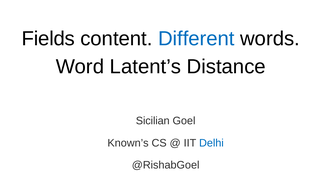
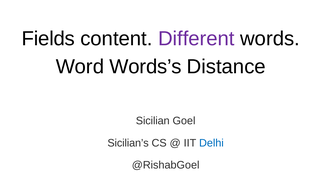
Different colour: blue -> purple
Latent’s: Latent’s -> Words’s
Known’s: Known’s -> Sicilian’s
